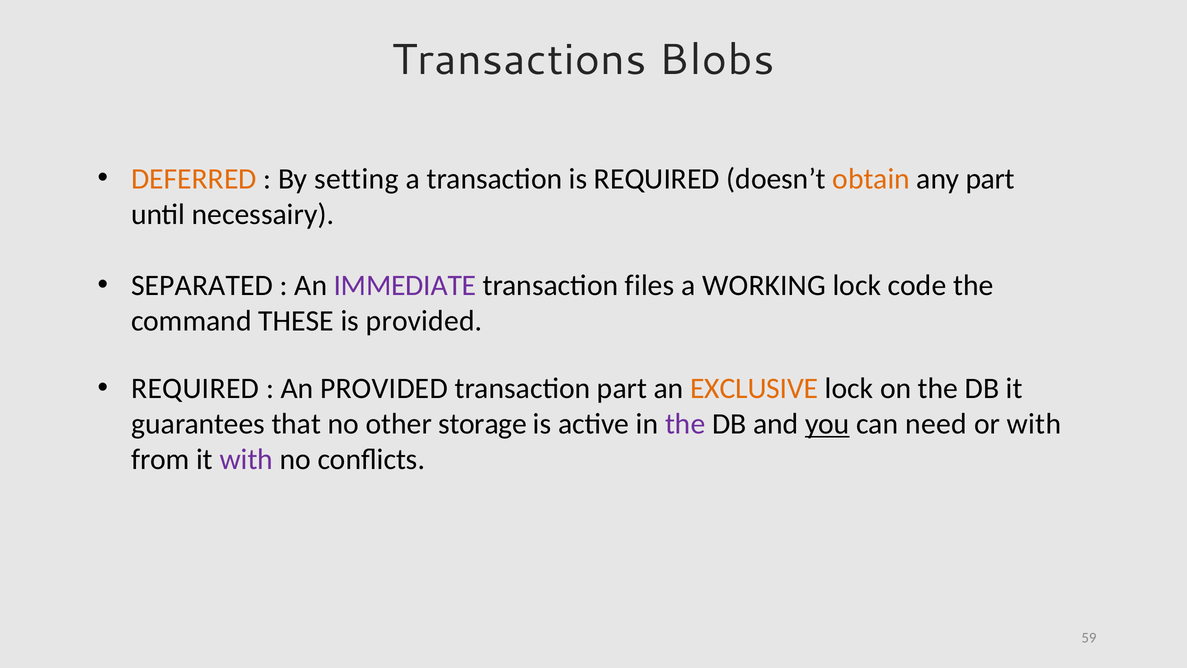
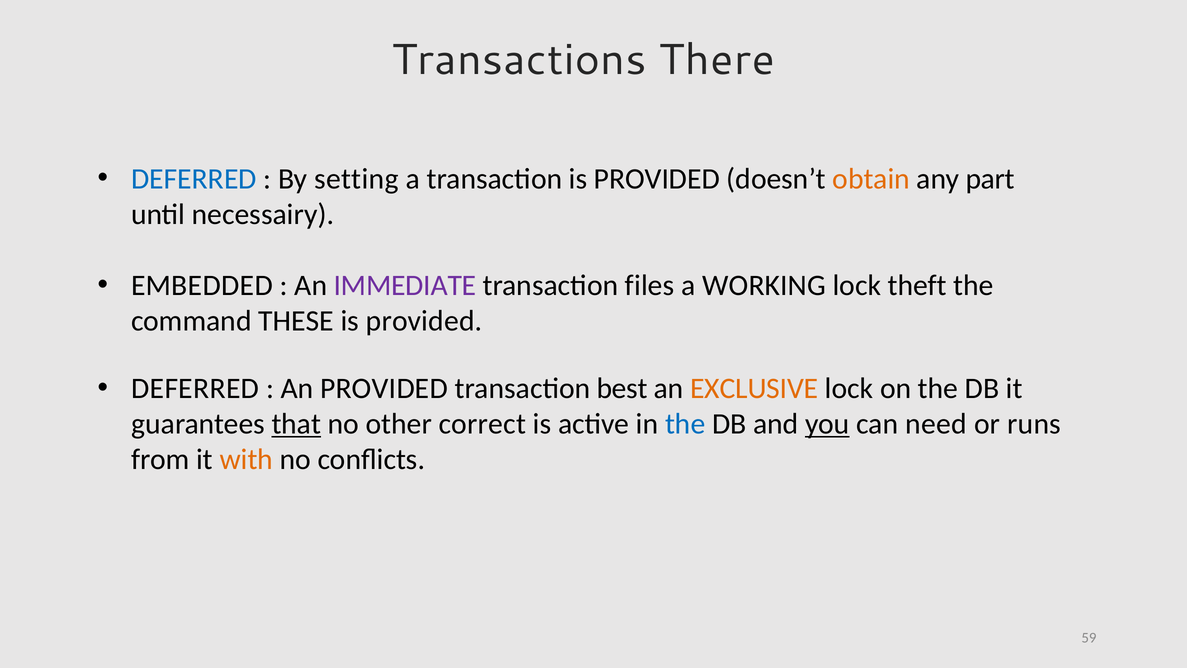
Blobs: Blobs -> There
DEFERRED at (194, 179) colour: orange -> blue
transaction is REQUIRED: REQUIRED -> PROVIDED
SEPARATED: SEPARATED -> EMBEDDED
code: code -> theft
REQUIRED at (195, 388): REQUIRED -> DEFERRED
transaction part: part -> best
that underline: none -> present
storage: storage -> correct
the at (685, 424) colour: purple -> blue
or with: with -> runs
with at (246, 459) colour: purple -> orange
